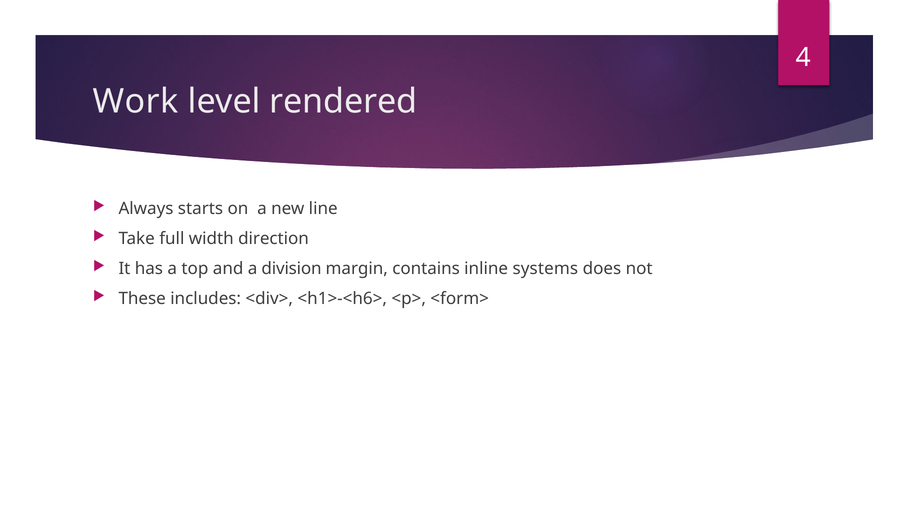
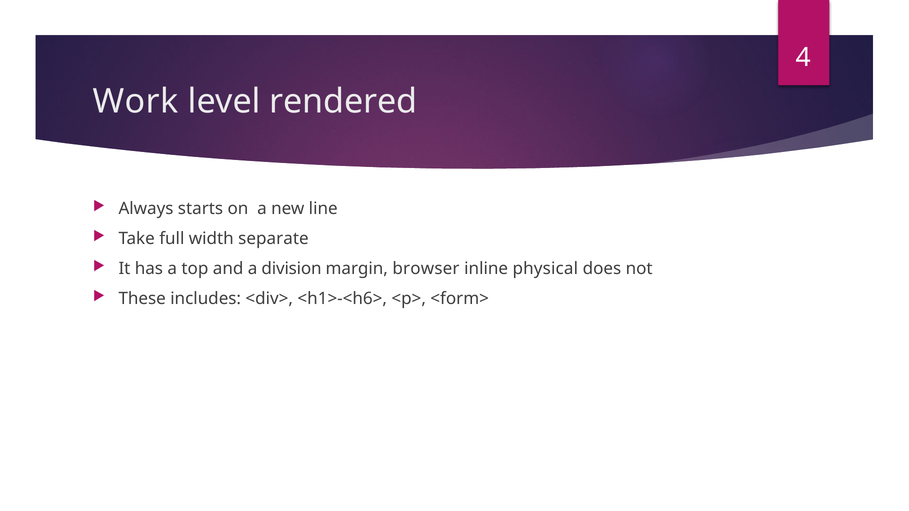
direction: direction -> separate
contains: contains -> browser
systems: systems -> physical
